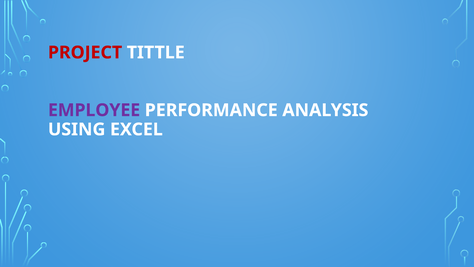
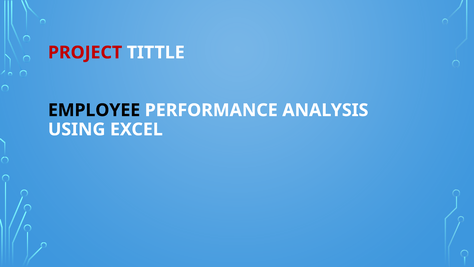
EMPLOYEE colour: purple -> black
